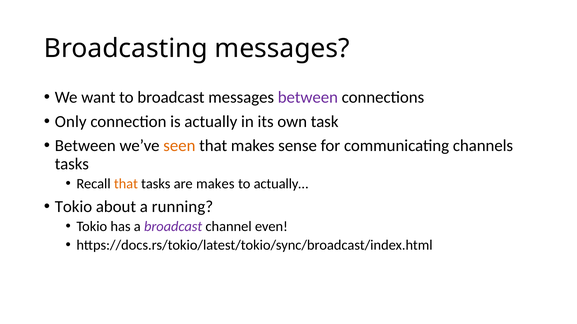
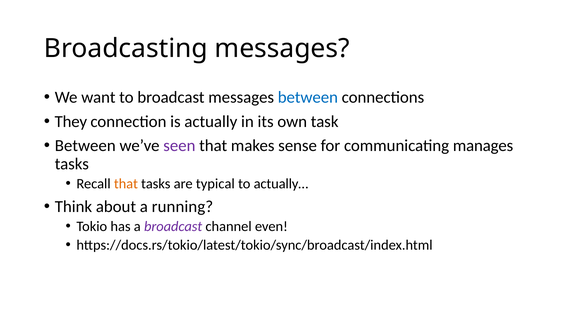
between at (308, 98) colour: purple -> blue
Only: Only -> They
seen colour: orange -> purple
channels: channels -> manages
are makes: makes -> typical
Tokio at (73, 207): Tokio -> Think
